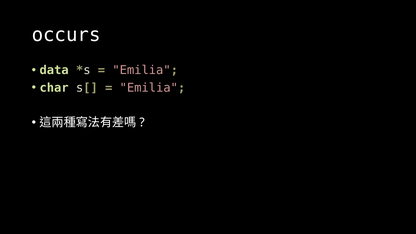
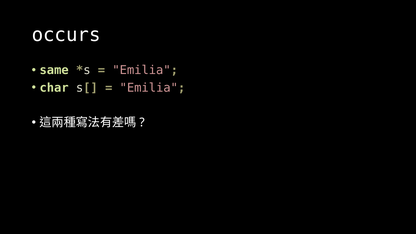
data: data -> same
